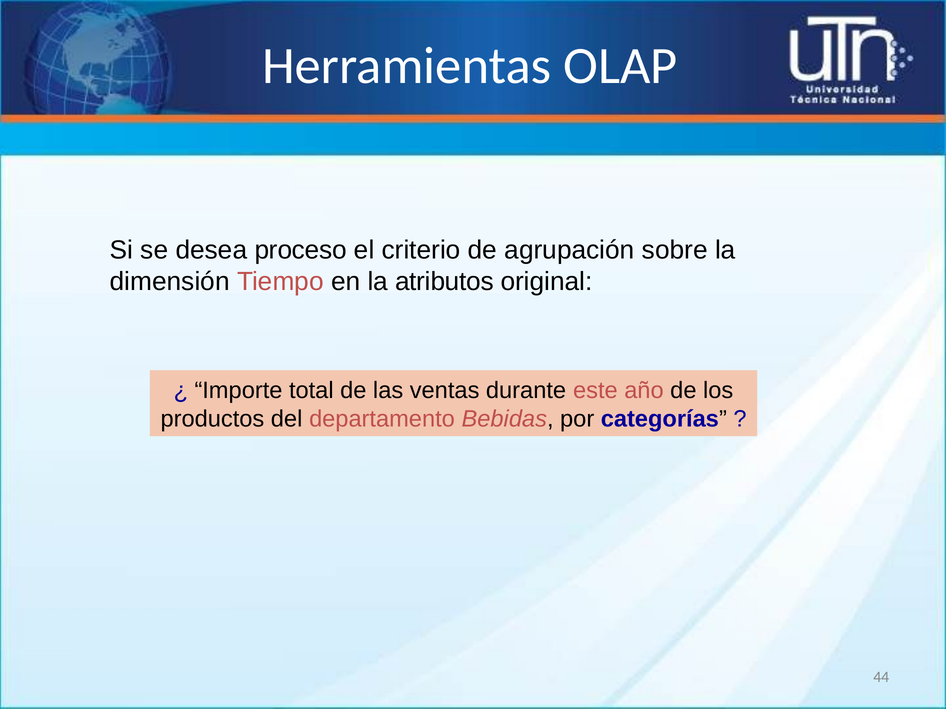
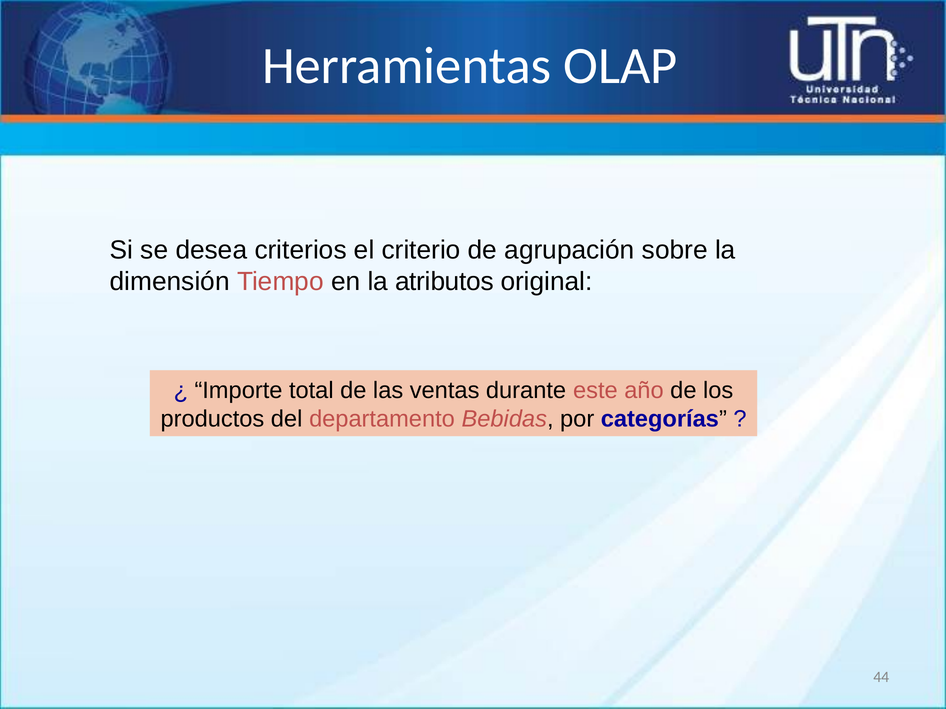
proceso: proceso -> criterios
